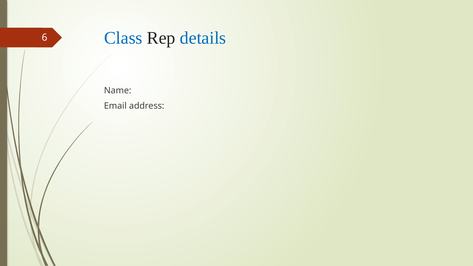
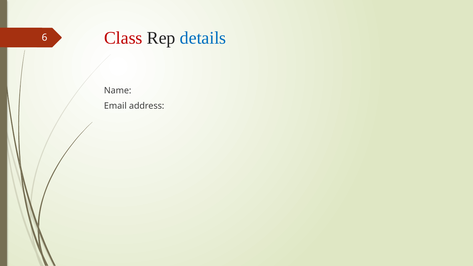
Class colour: blue -> red
